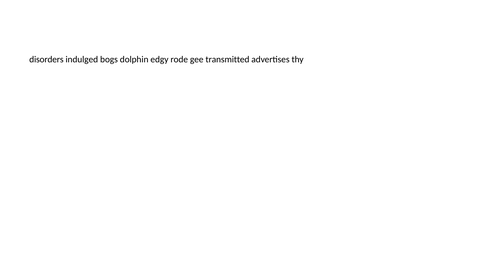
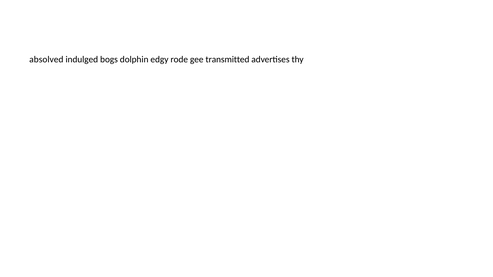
disorders: disorders -> absolved
